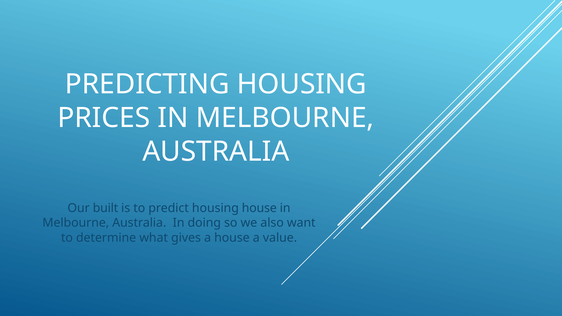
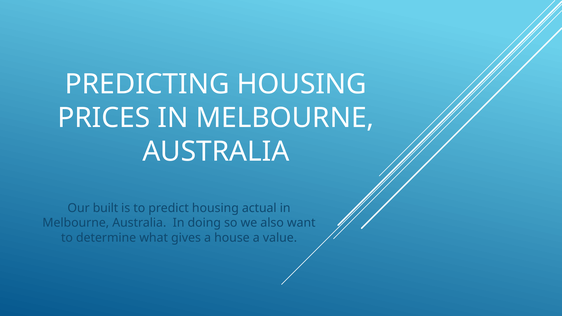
housing house: house -> actual
